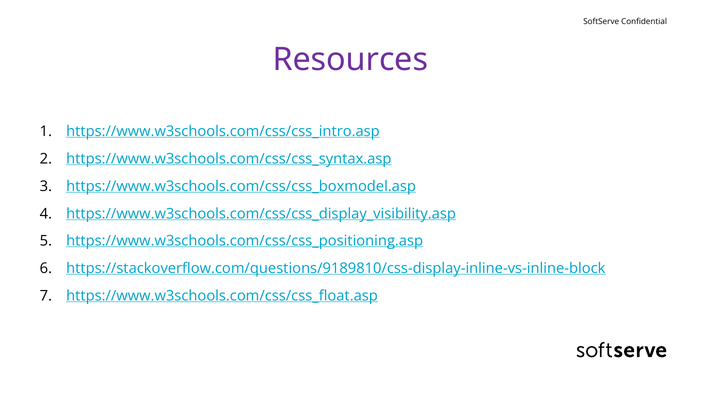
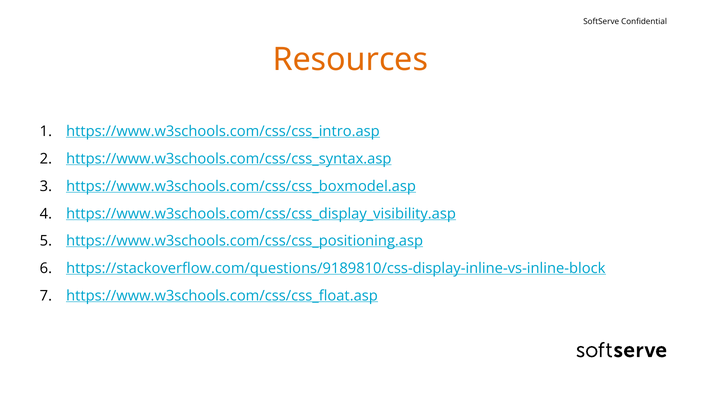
Resources colour: purple -> orange
